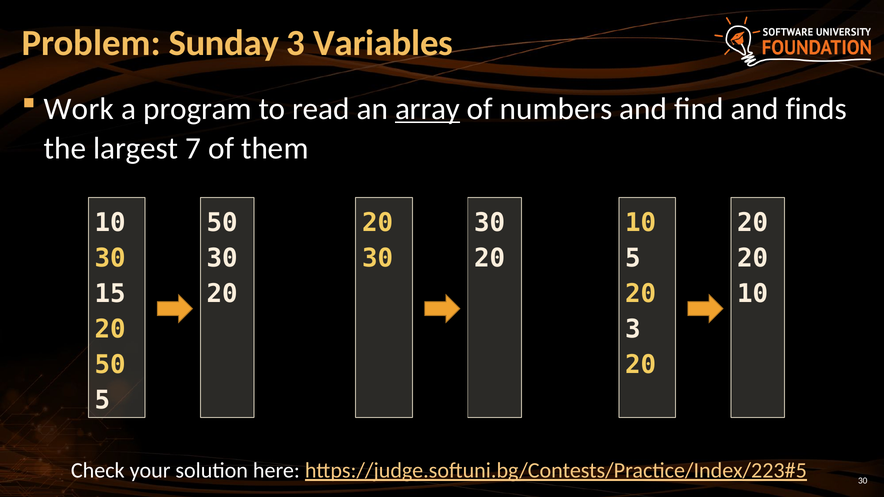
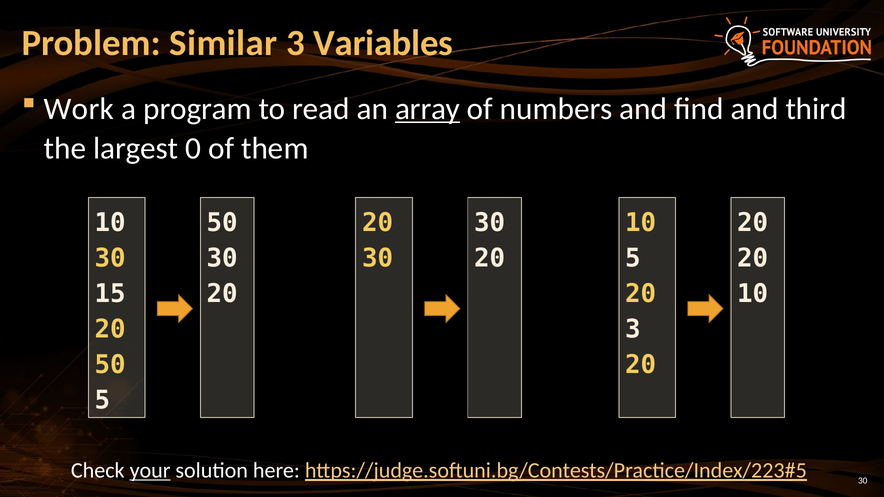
Sunday: Sunday -> Similar
finds: finds -> third
7: 7 -> 0
your underline: none -> present
